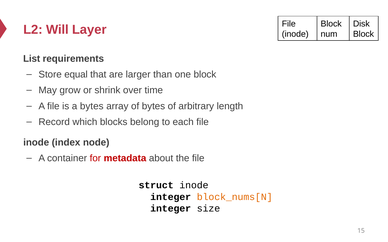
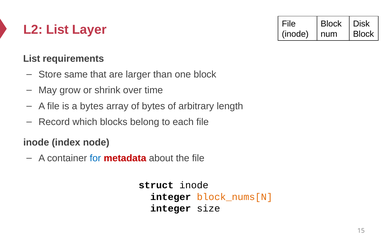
L2 Will: Will -> List
equal: equal -> same
for colour: red -> blue
